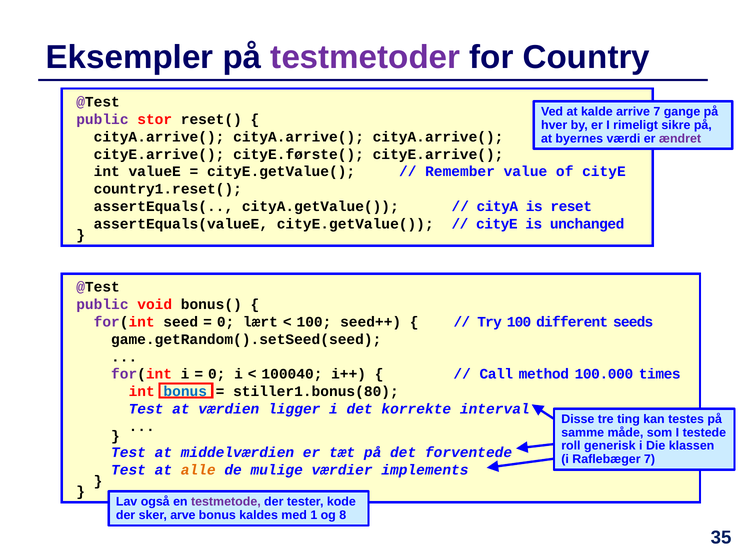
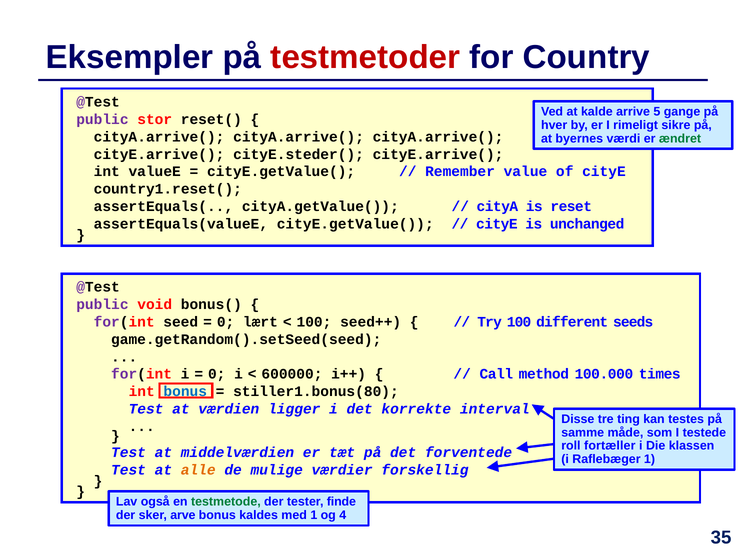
testmetoder colour: purple -> red
arrive 7: 7 -> 5
ændret colour: purple -> green
cityE.første(: cityE.første( -> cityE.steder(
100040: 100040 -> 600000
generisk: generisk -> fortæller
Raflebæger 7: 7 -> 1
implements: implements -> forskellig
testmetode colour: purple -> green
kode: kode -> finde
8: 8 -> 4
